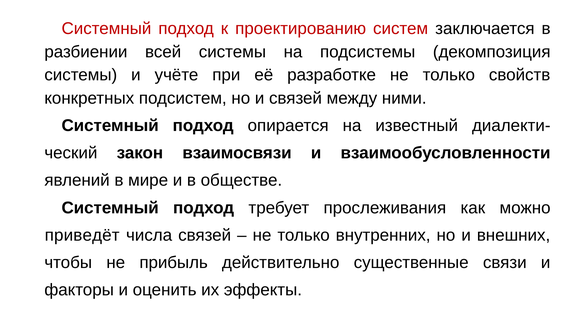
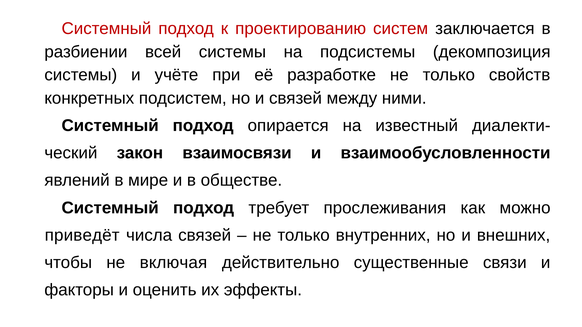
прибыль: прибыль -> включая
